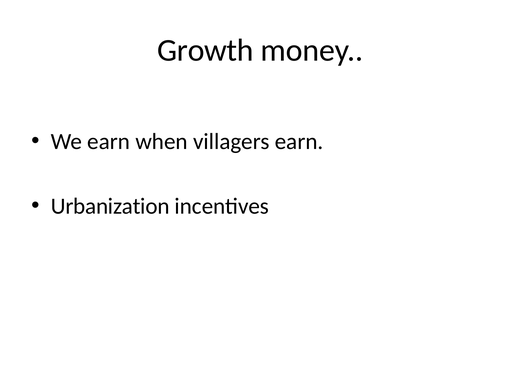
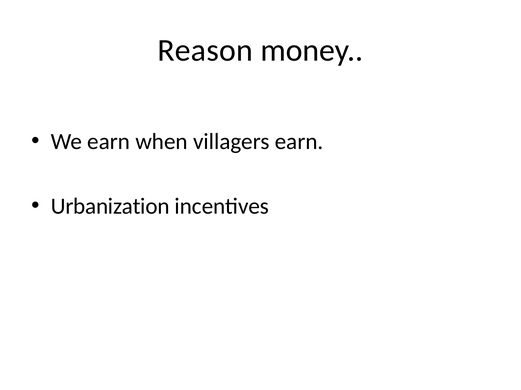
Growth: Growth -> Reason
